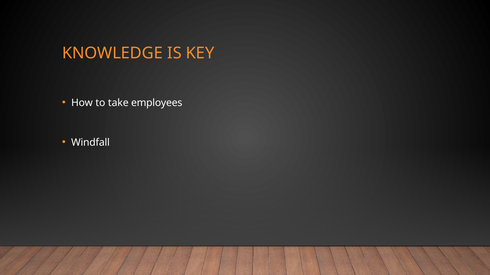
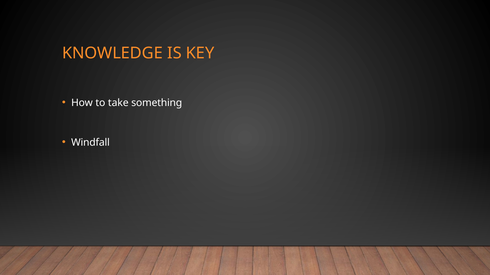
employees: employees -> something
